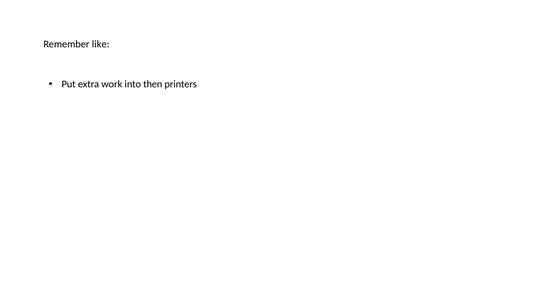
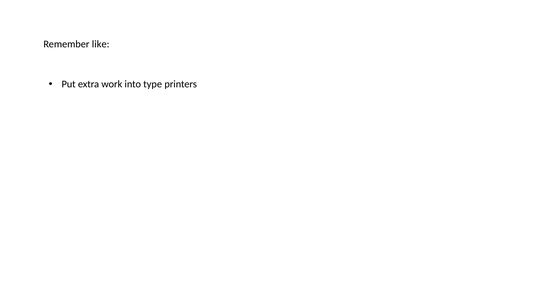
then: then -> type
